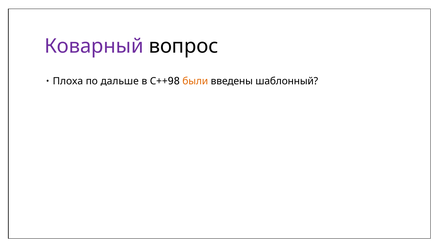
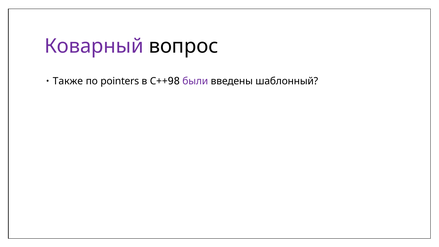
Плоха: Плоха -> Также
дальше: дальше -> pointers
были colour: orange -> purple
